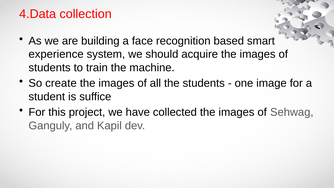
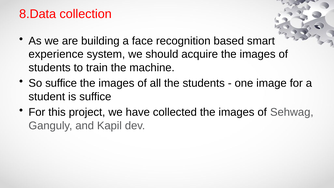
4.Data: 4.Data -> 8.Data
So create: create -> suffice
